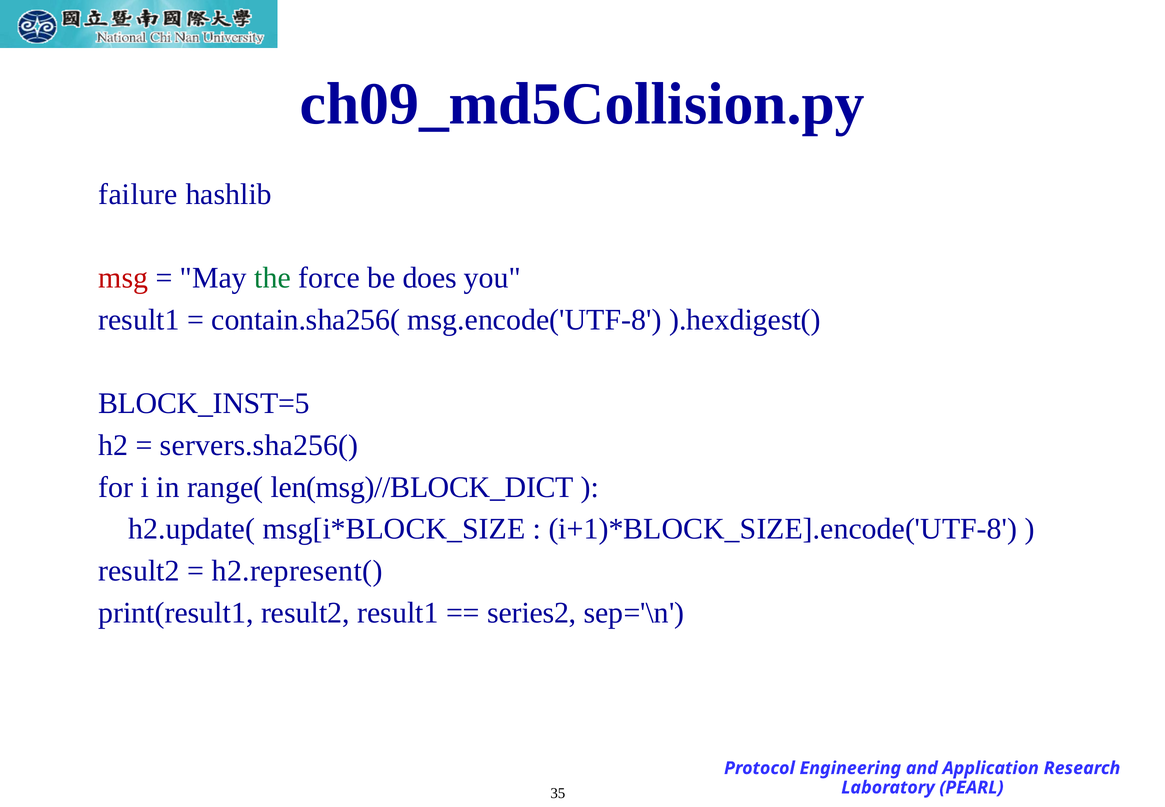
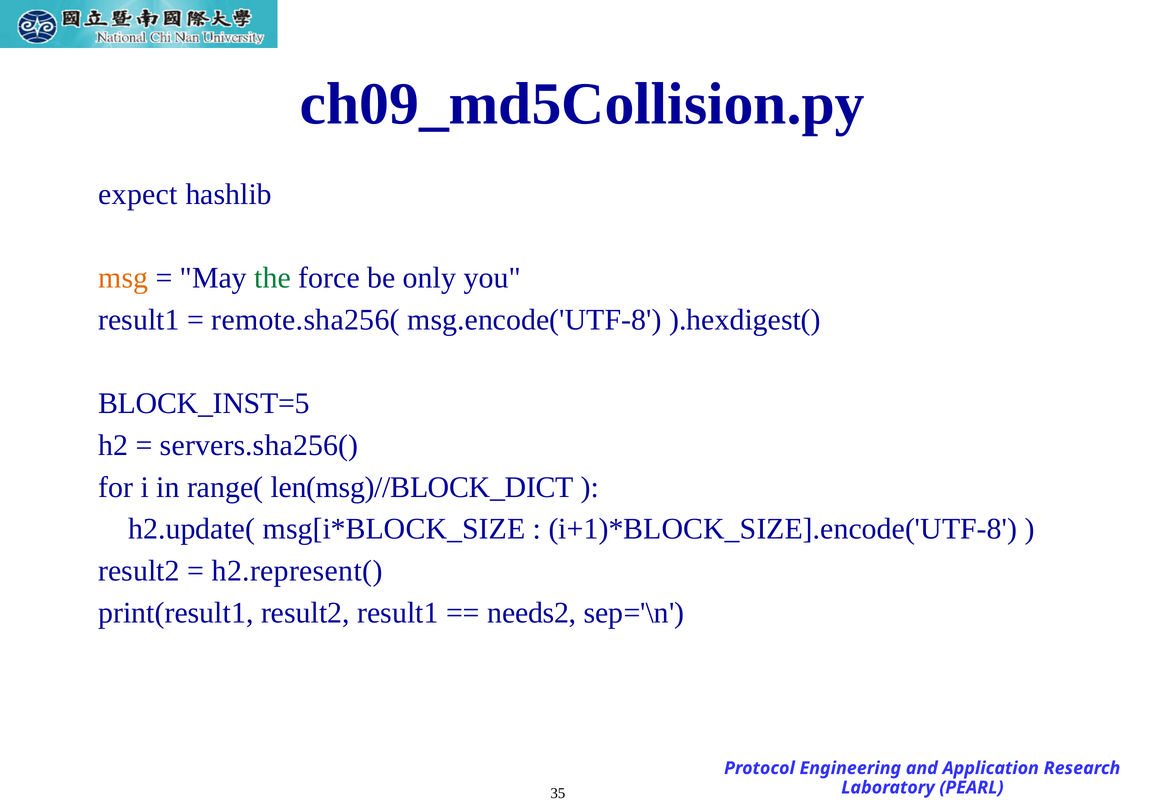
failure: failure -> expect
msg colour: red -> orange
does: does -> only
contain.sha256(: contain.sha256( -> remote.sha256(
series2: series2 -> needs2
